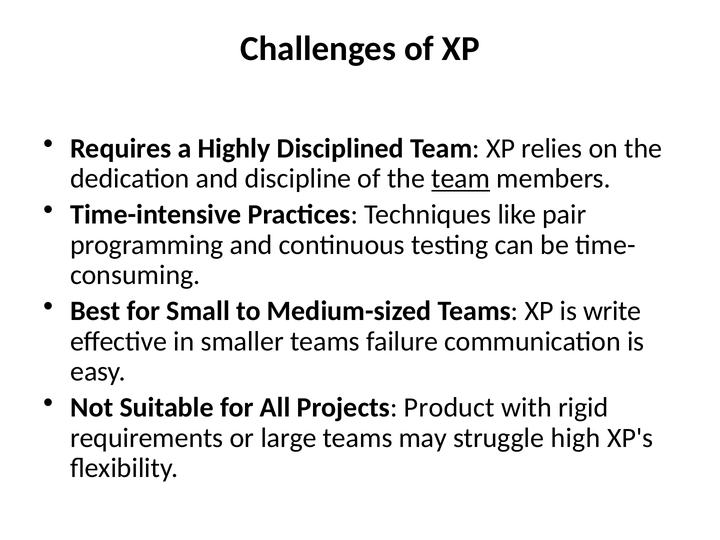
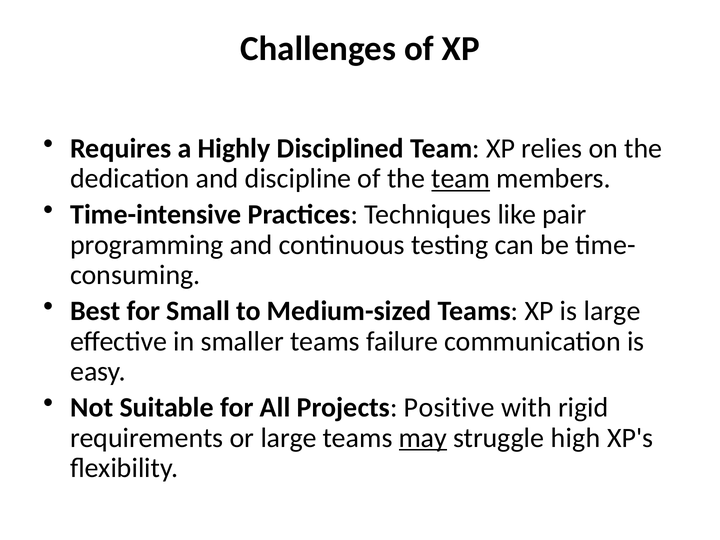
is write: write -> large
Product: Product -> Positive
may underline: none -> present
